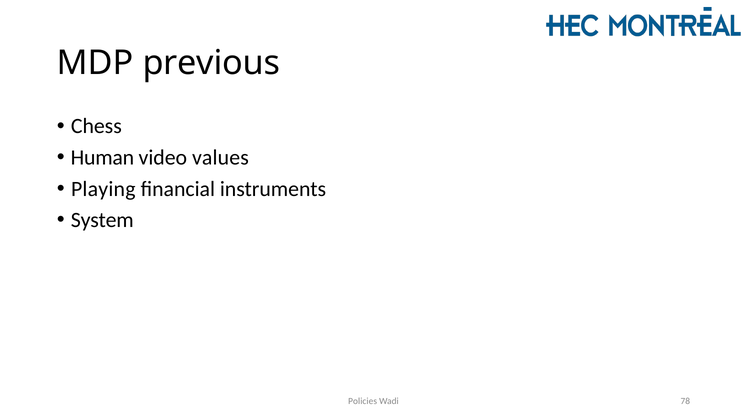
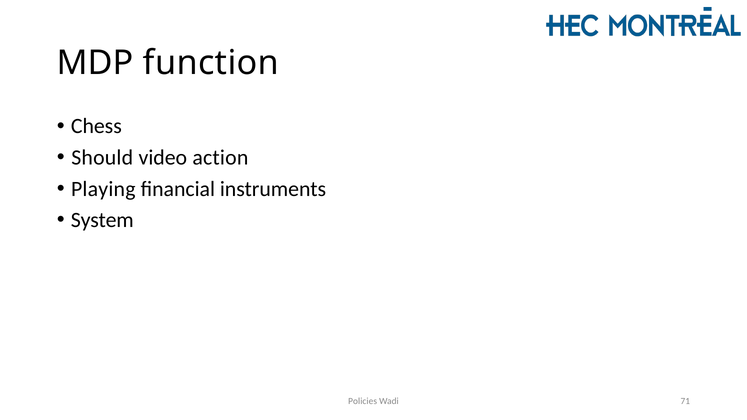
previous: previous -> function
Human: Human -> Should
values: values -> action
78: 78 -> 71
